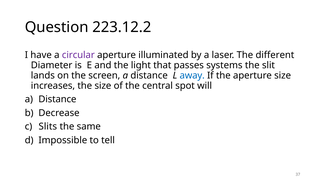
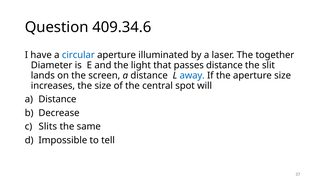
223.12.2: 223.12.2 -> 409.34.6
circular colour: purple -> blue
different: different -> together
passes systems: systems -> distance
